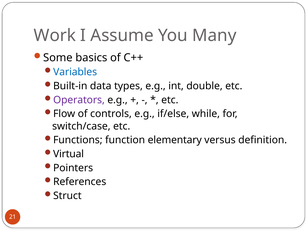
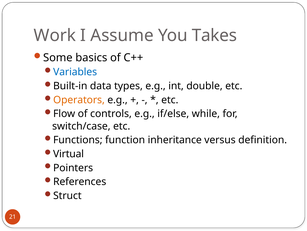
Many: Many -> Takes
Operators colour: purple -> orange
elementary: elementary -> inheritance
